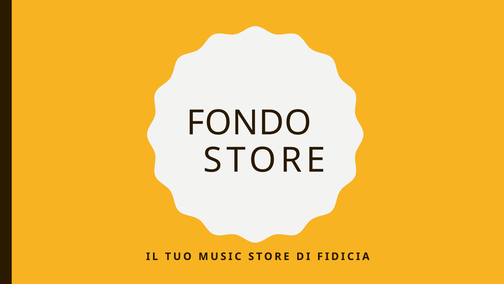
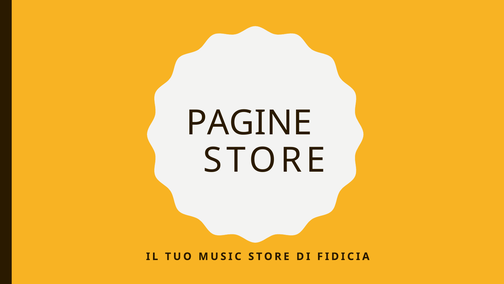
FONDO: FONDO -> PAGINE
